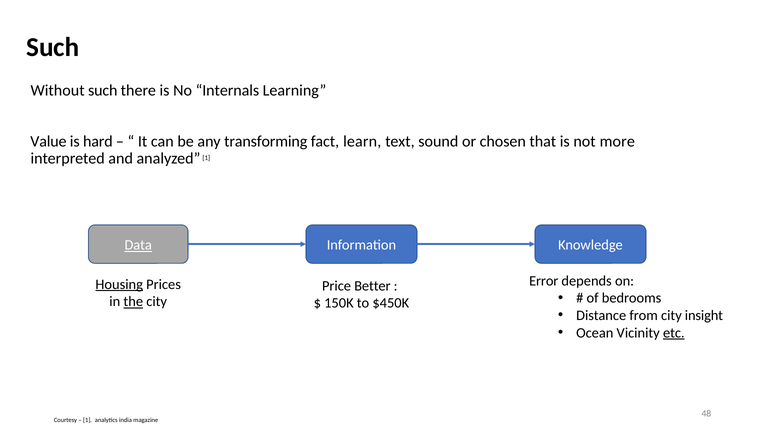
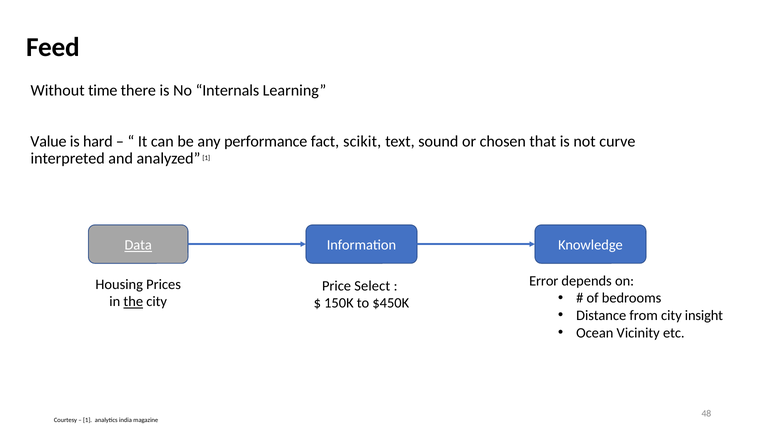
Such at (53, 48): Such -> Feed
Without such: such -> time
transforming: transforming -> performance
learn: learn -> scikit
more: more -> curve
Housing underline: present -> none
Better: Better -> Select
etc underline: present -> none
